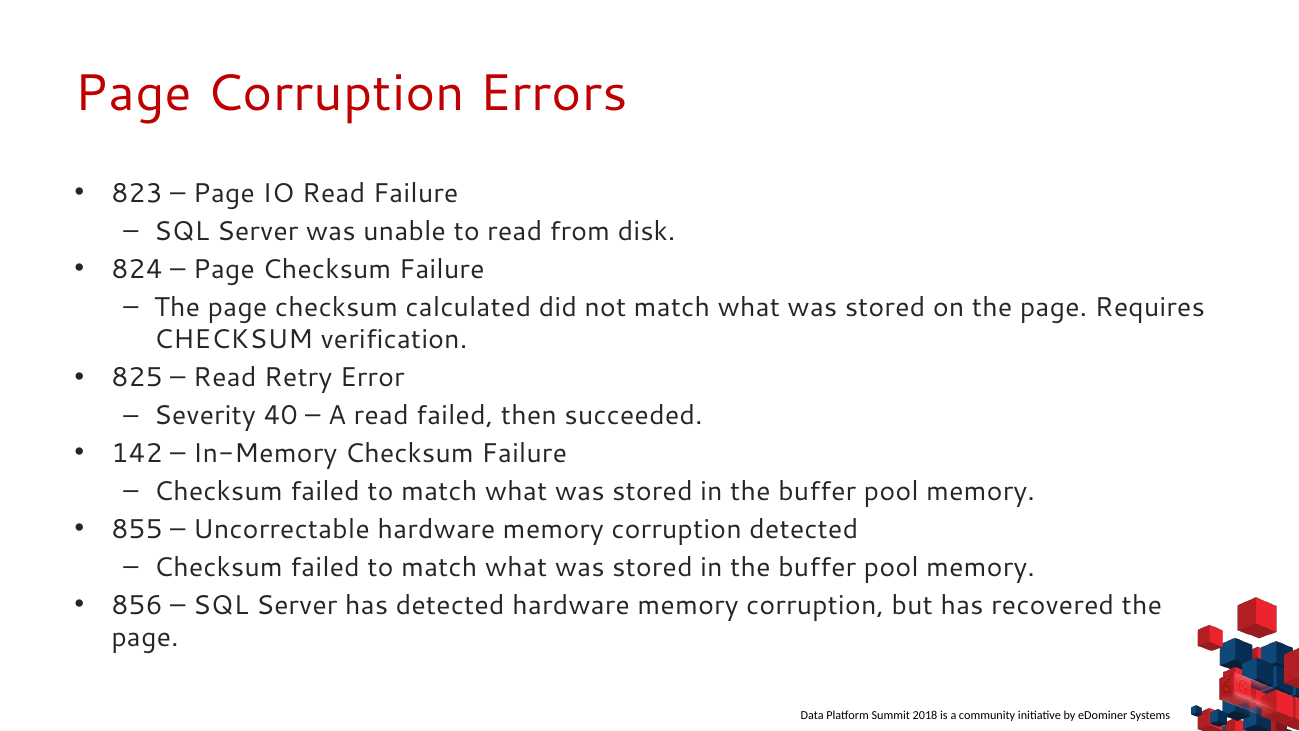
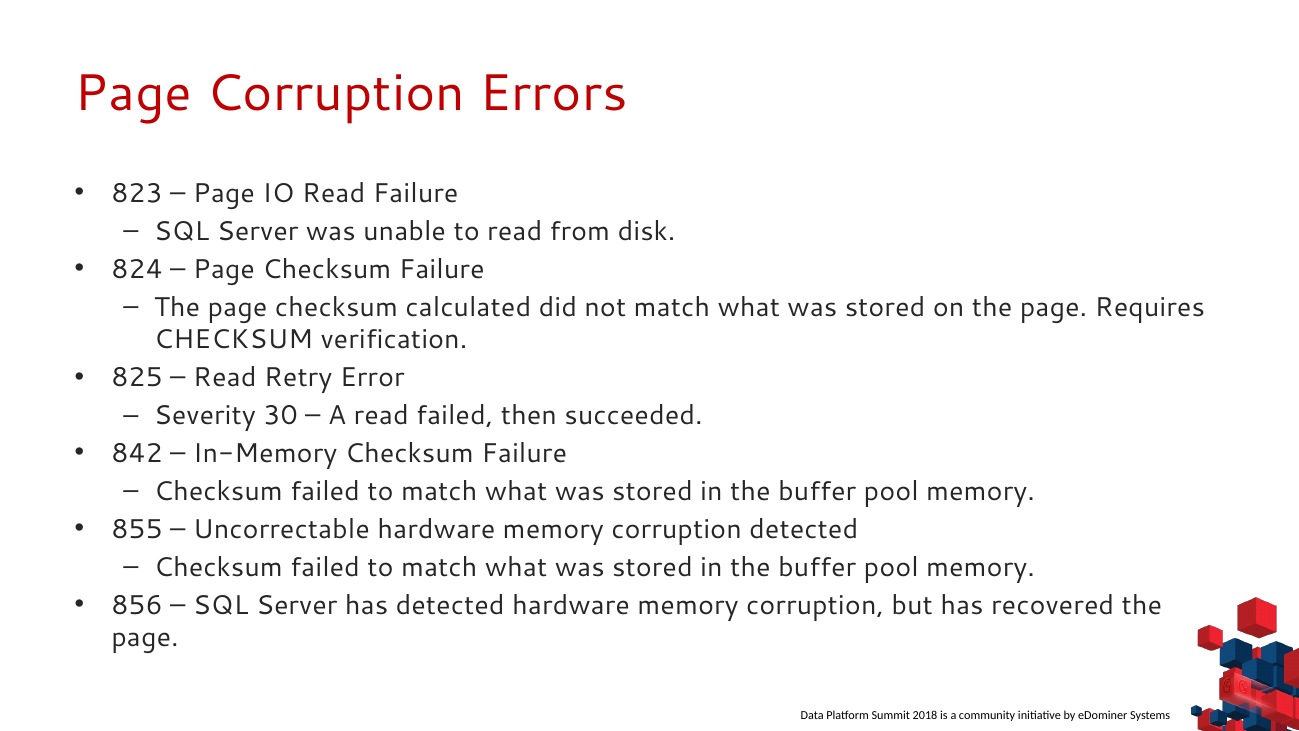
40: 40 -> 30
142: 142 -> 842
